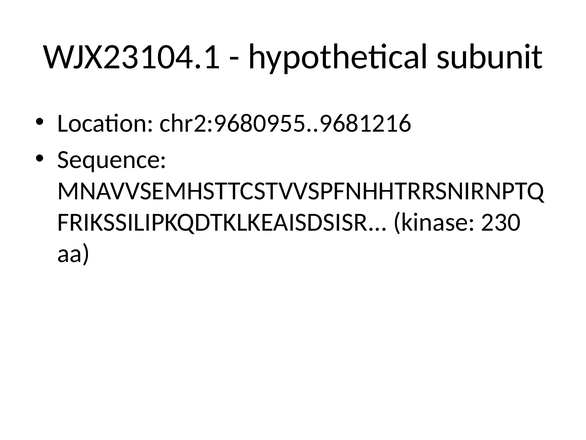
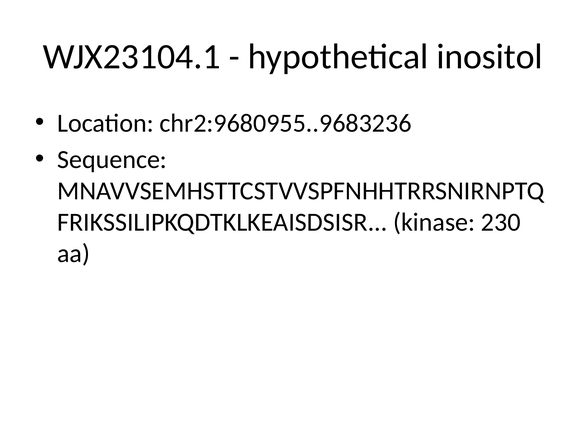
subunit: subunit -> inositol
chr2:9680955..9681216: chr2:9680955..9681216 -> chr2:9680955..9683236
